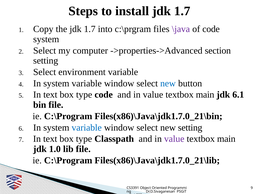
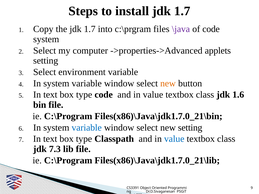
section: section -> applets
new at (168, 83) colour: blue -> orange
main at (205, 95): main -> class
6.1: 6.1 -> 1.6
value at (174, 139) colour: purple -> blue
main at (226, 139): main -> class
1.0: 1.0 -> 7.3
